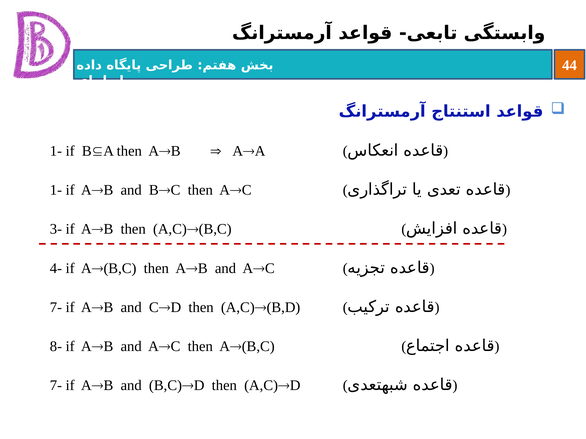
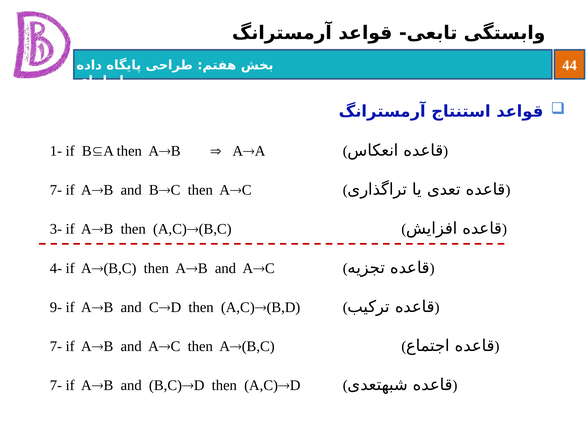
1- at (56, 190): 1- -> 7-
7- at (56, 308): 7- -> 9-
8- at (56, 347): 8- -> 7-
